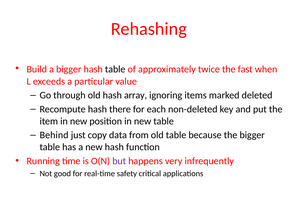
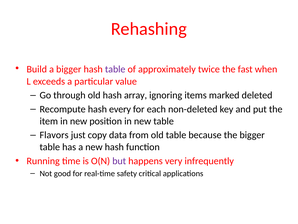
table at (115, 69) colour: black -> purple
there: there -> every
Behind: Behind -> Flavors
